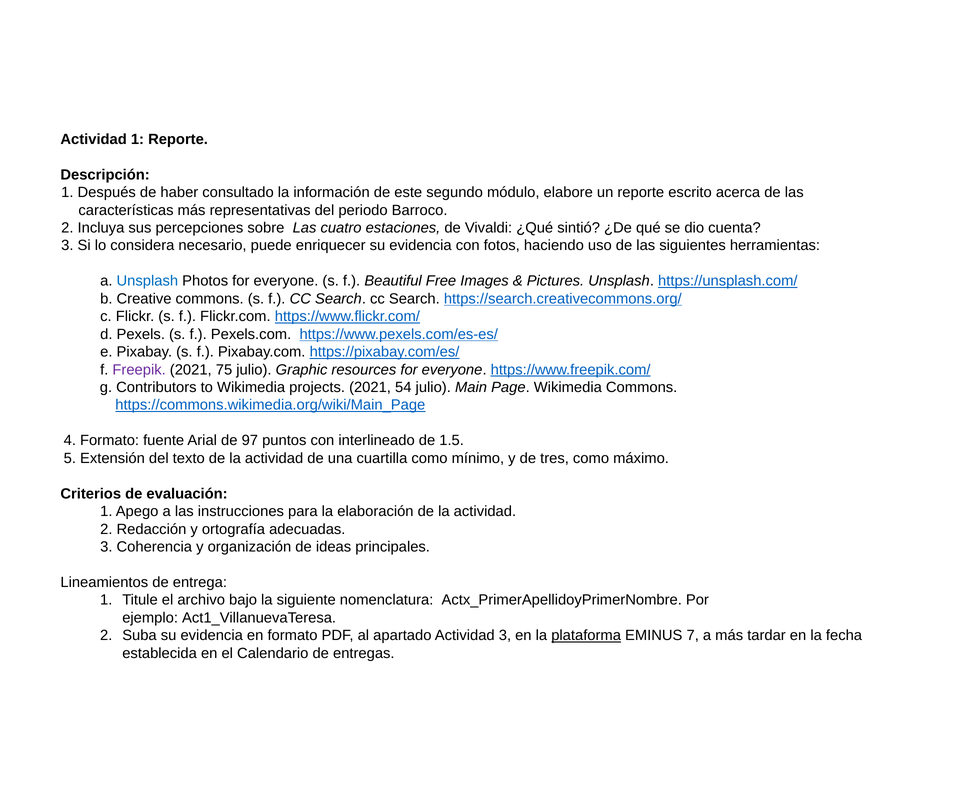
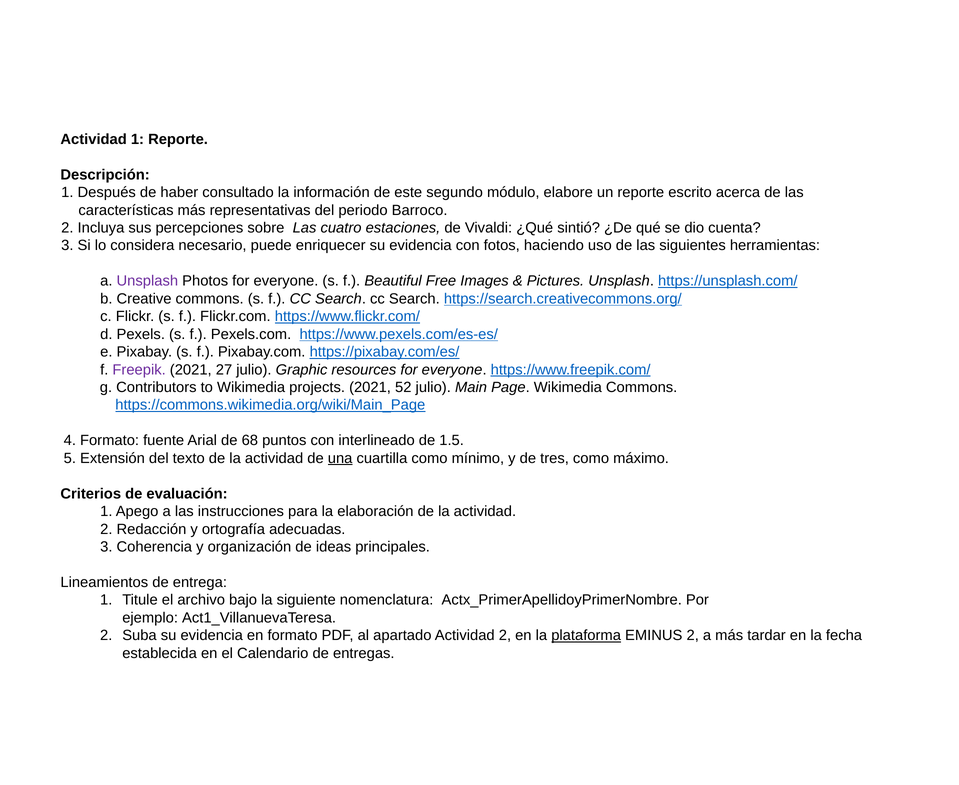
Unsplash at (147, 281) colour: blue -> purple
75: 75 -> 27
54: 54 -> 52
97: 97 -> 68
una underline: none -> present
apartado Actividad 3: 3 -> 2
EMINUS 7: 7 -> 2
